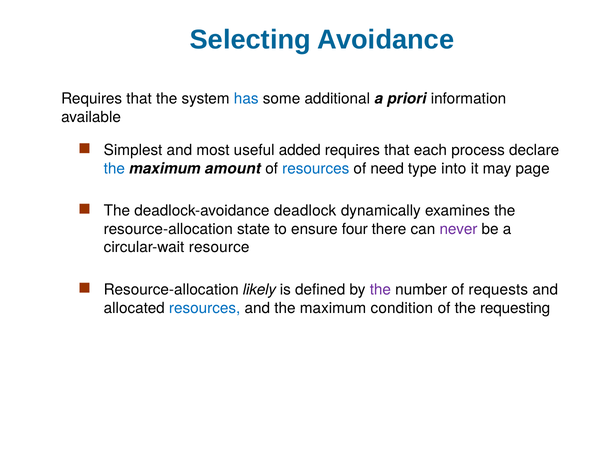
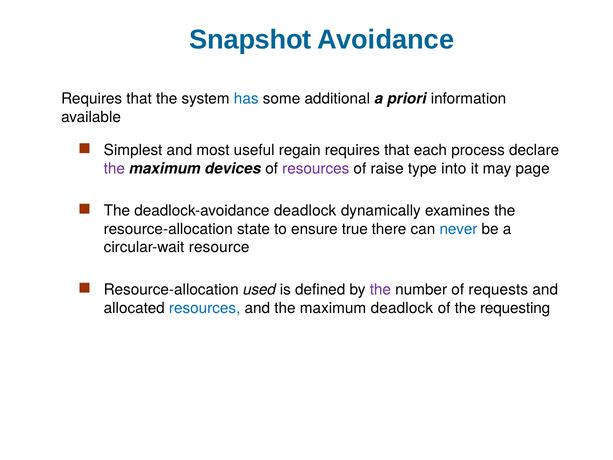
Selecting: Selecting -> Snapshot
added: added -> regain
the at (114, 168) colour: blue -> purple
amount: amount -> devices
resources at (316, 168) colour: blue -> purple
need: need -> raise
four: four -> true
never colour: purple -> blue
likely: likely -> used
maximum condition: condition -> deadlock
